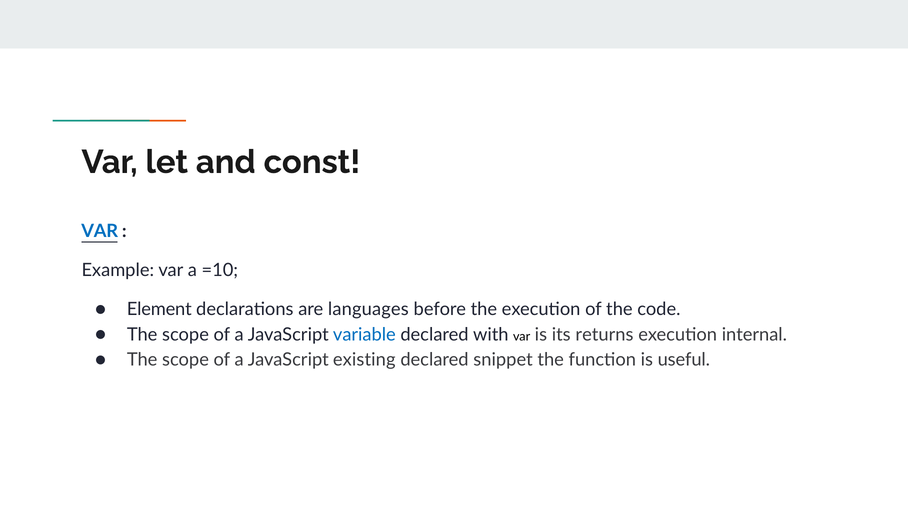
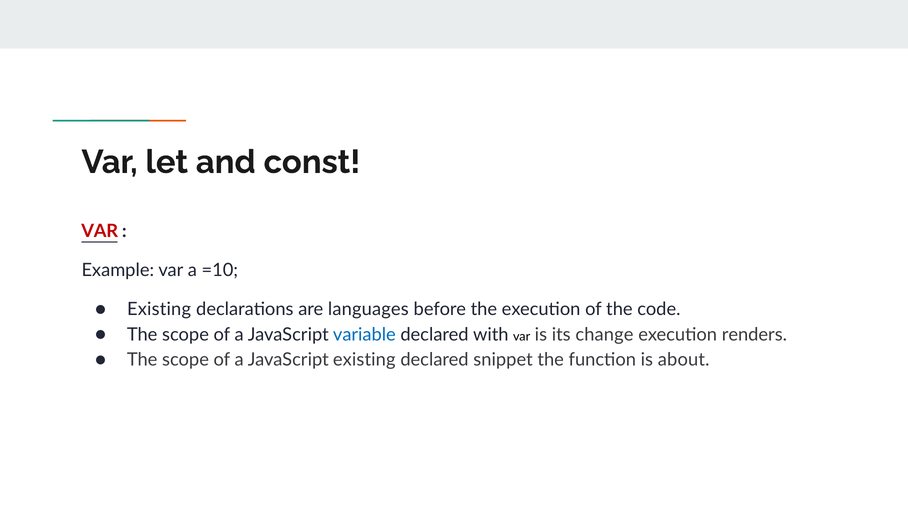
VAR at (100, 231) colour: blue -> red
Element at (159, 309): Element -> Existing
returns: returns -> change
internal: internal -> renders
useful: useful -> about
